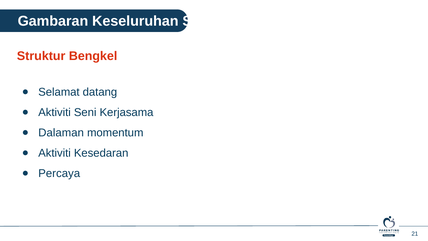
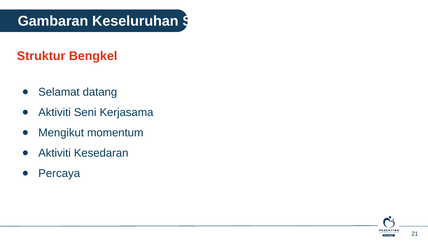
Dalaman: Dalaman -> Mengikut
